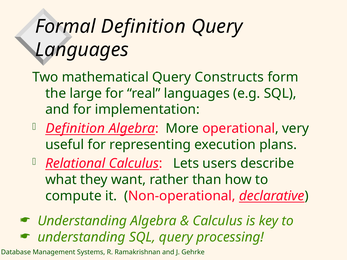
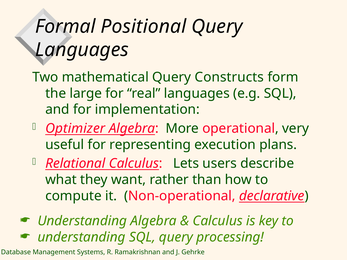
Formal Definition: Definition -> Positional
Definition at (75, 129): Definition -> Optimizer
